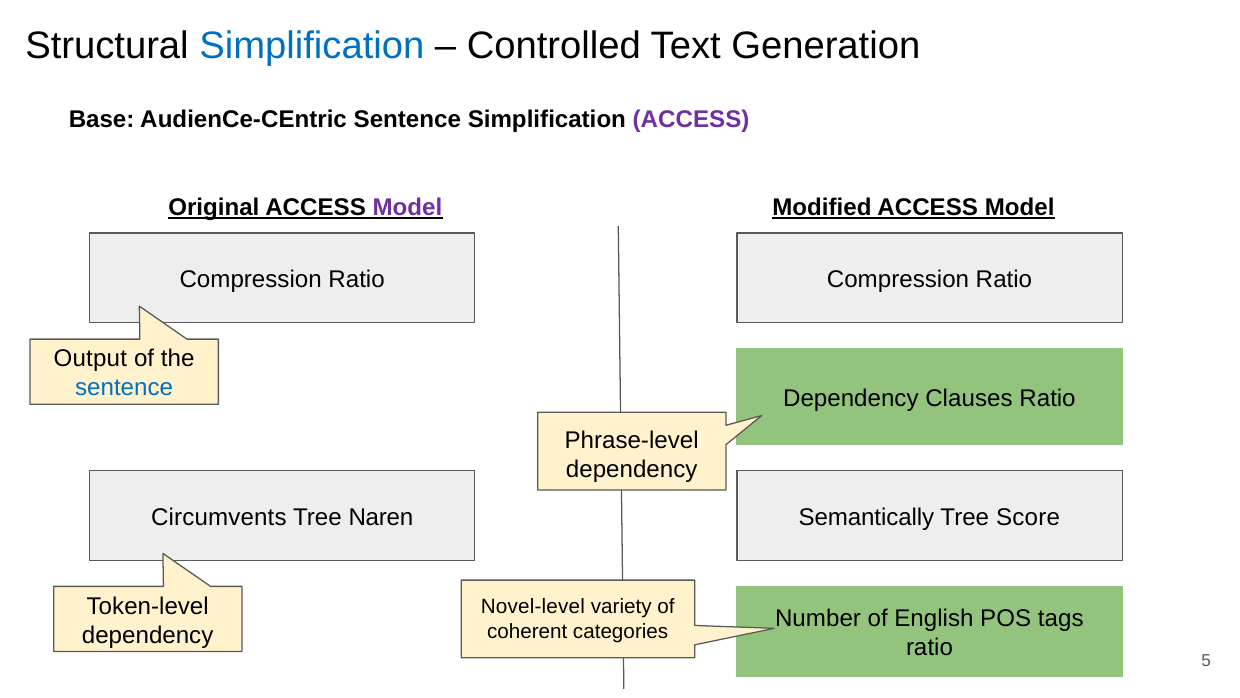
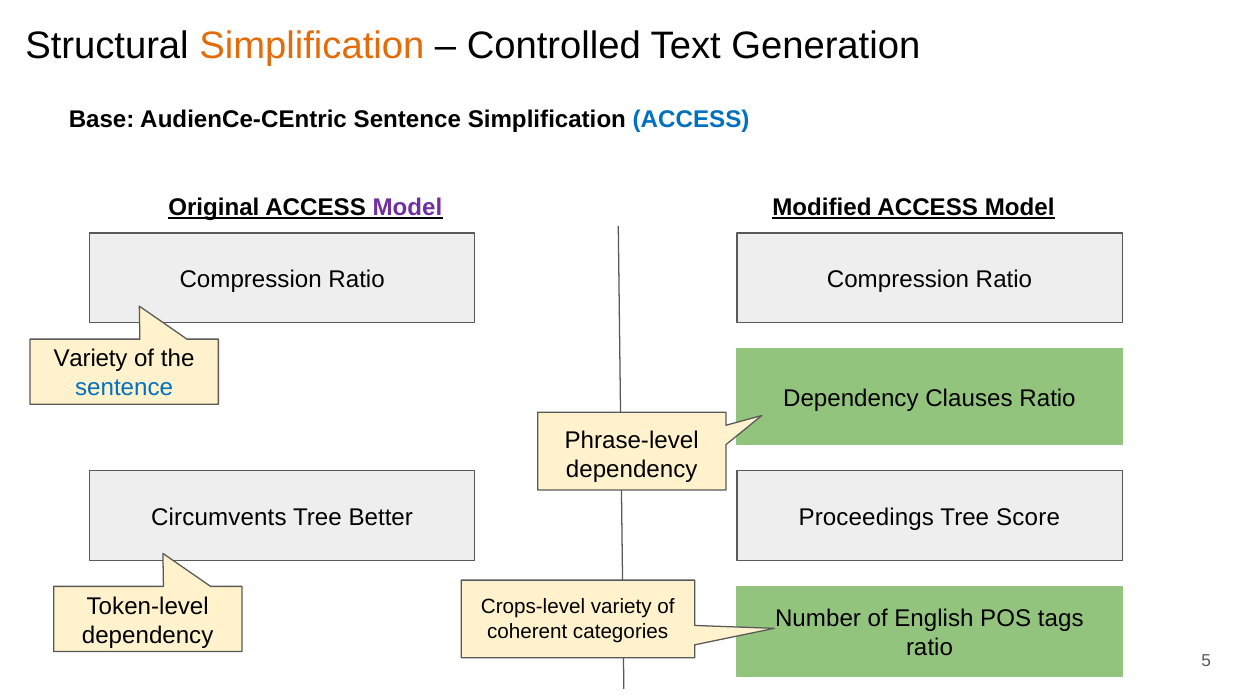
Simplification at (312, 46) colour: blue -> orange
ACCESS at (691, 119) colour: purple -> blue
Output at (90, 359): Output -> Variety
Naren: Naren -> Better
Semantically: Semantically -> Proceedings
Novel-level: Novel-level -> Crops-level
